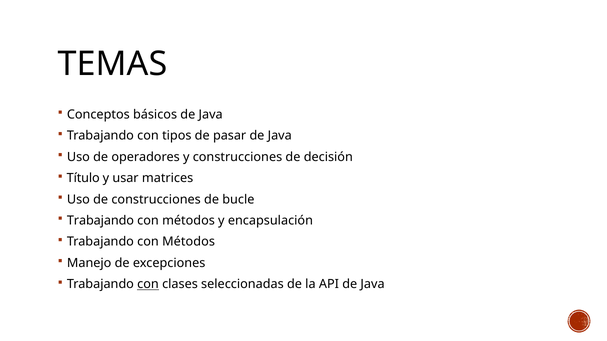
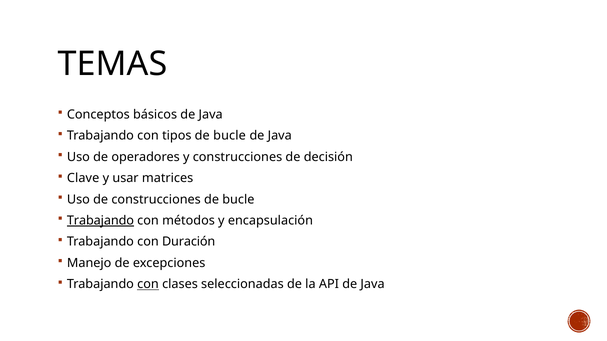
tipos de pasar: pasar -> bucle
Título: Título -> Clave
Trabajando at (100, 221) underline: none -> present
Métodos at (189, 242): Métodos -> Duración
